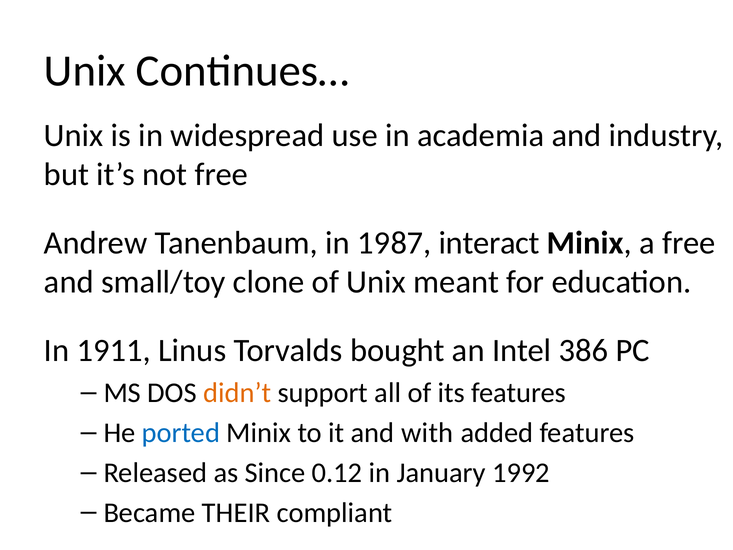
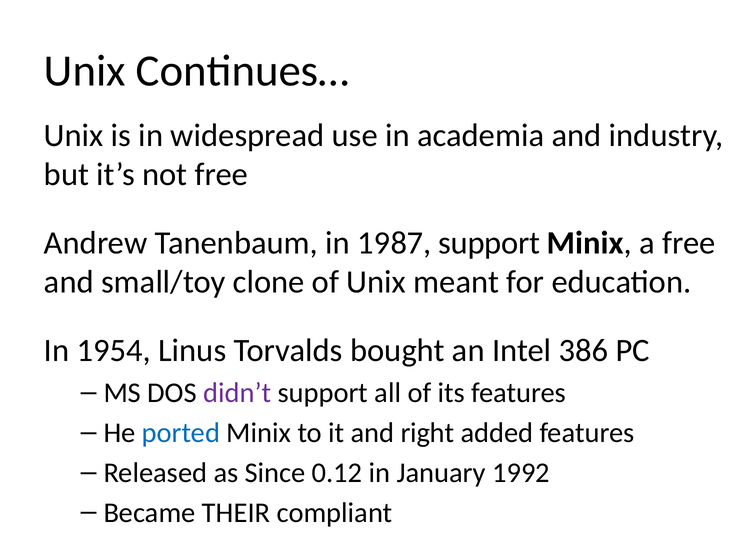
1987 interact: interact -> support
1911: 1911 -> 1954
didn’t colour: orange -> purple
with: with -> right
